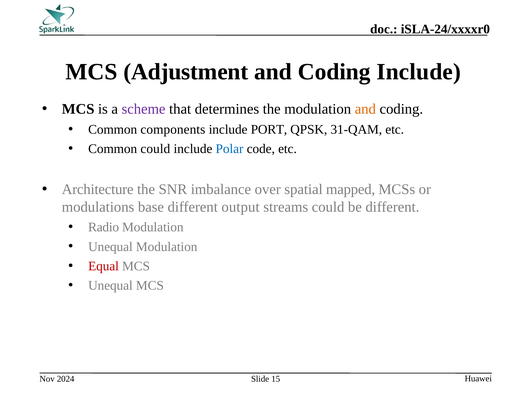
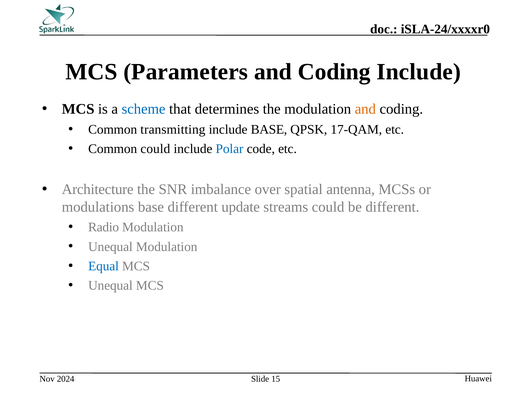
Adjustment: Adjustment -> Parameters
scheme colour: purple -> blue
components: components -> transmitting
include PORT: PORT -> BASE
31-QAM: 31-QAM -> 17-QAM
mapped: mapped -> antenna
output: output -> update
Equal colour: red -> blue
